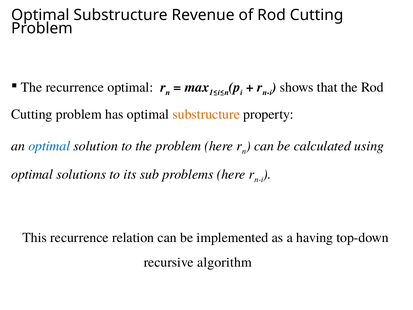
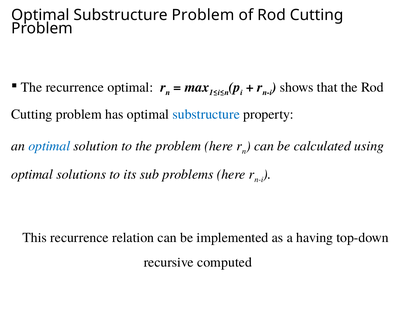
Substructure Revenue: Revenue -> Problem
substructure at (206, 114) colour: orange -> blue
algorithm: algorithm -> computed
